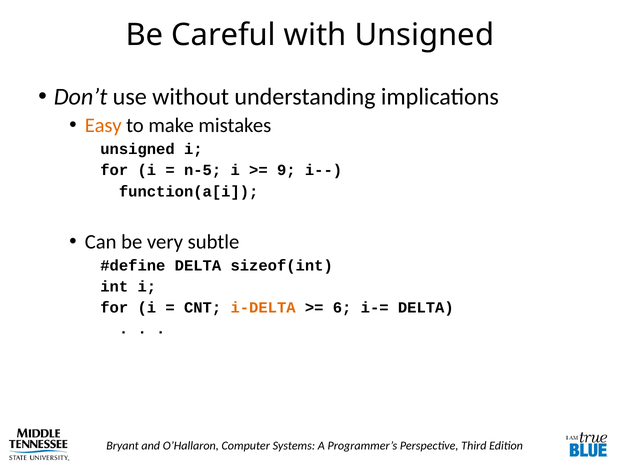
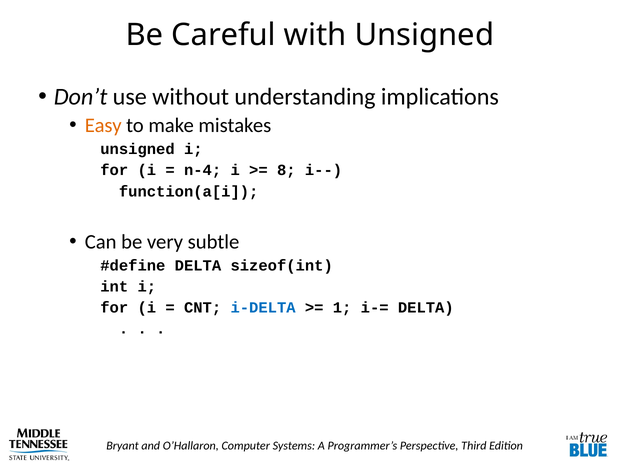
n-5: n-5 -> n-4
9: 9 -> 8
i-DELTA colour: orange -> blue
6: 6 -> 1
